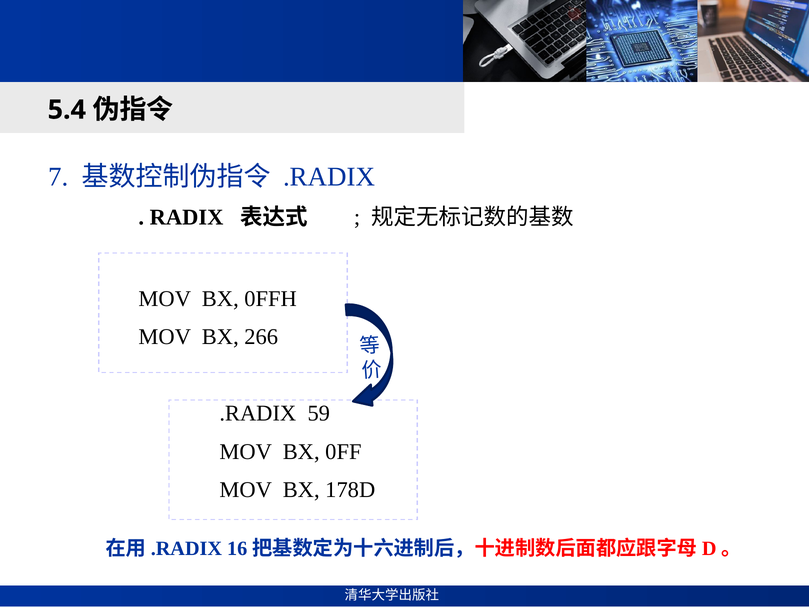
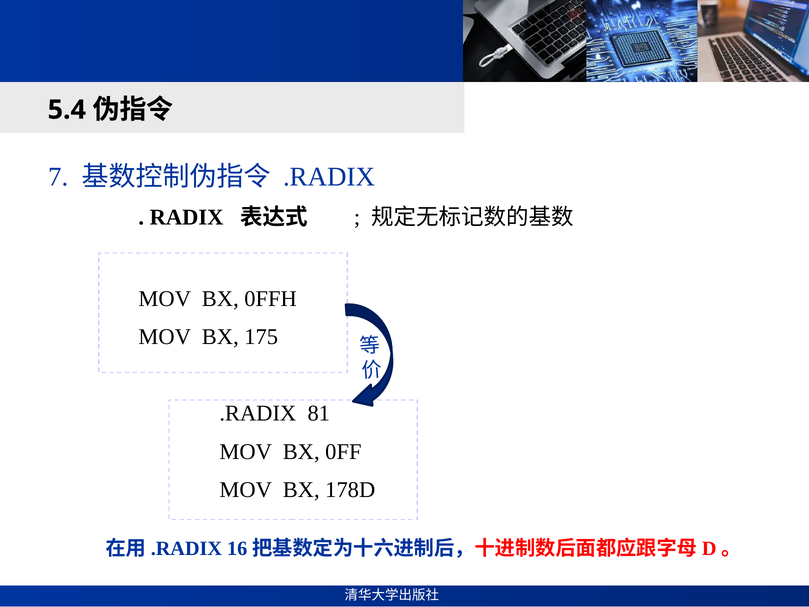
266: 266 -> 175
59: 59 -> 81
